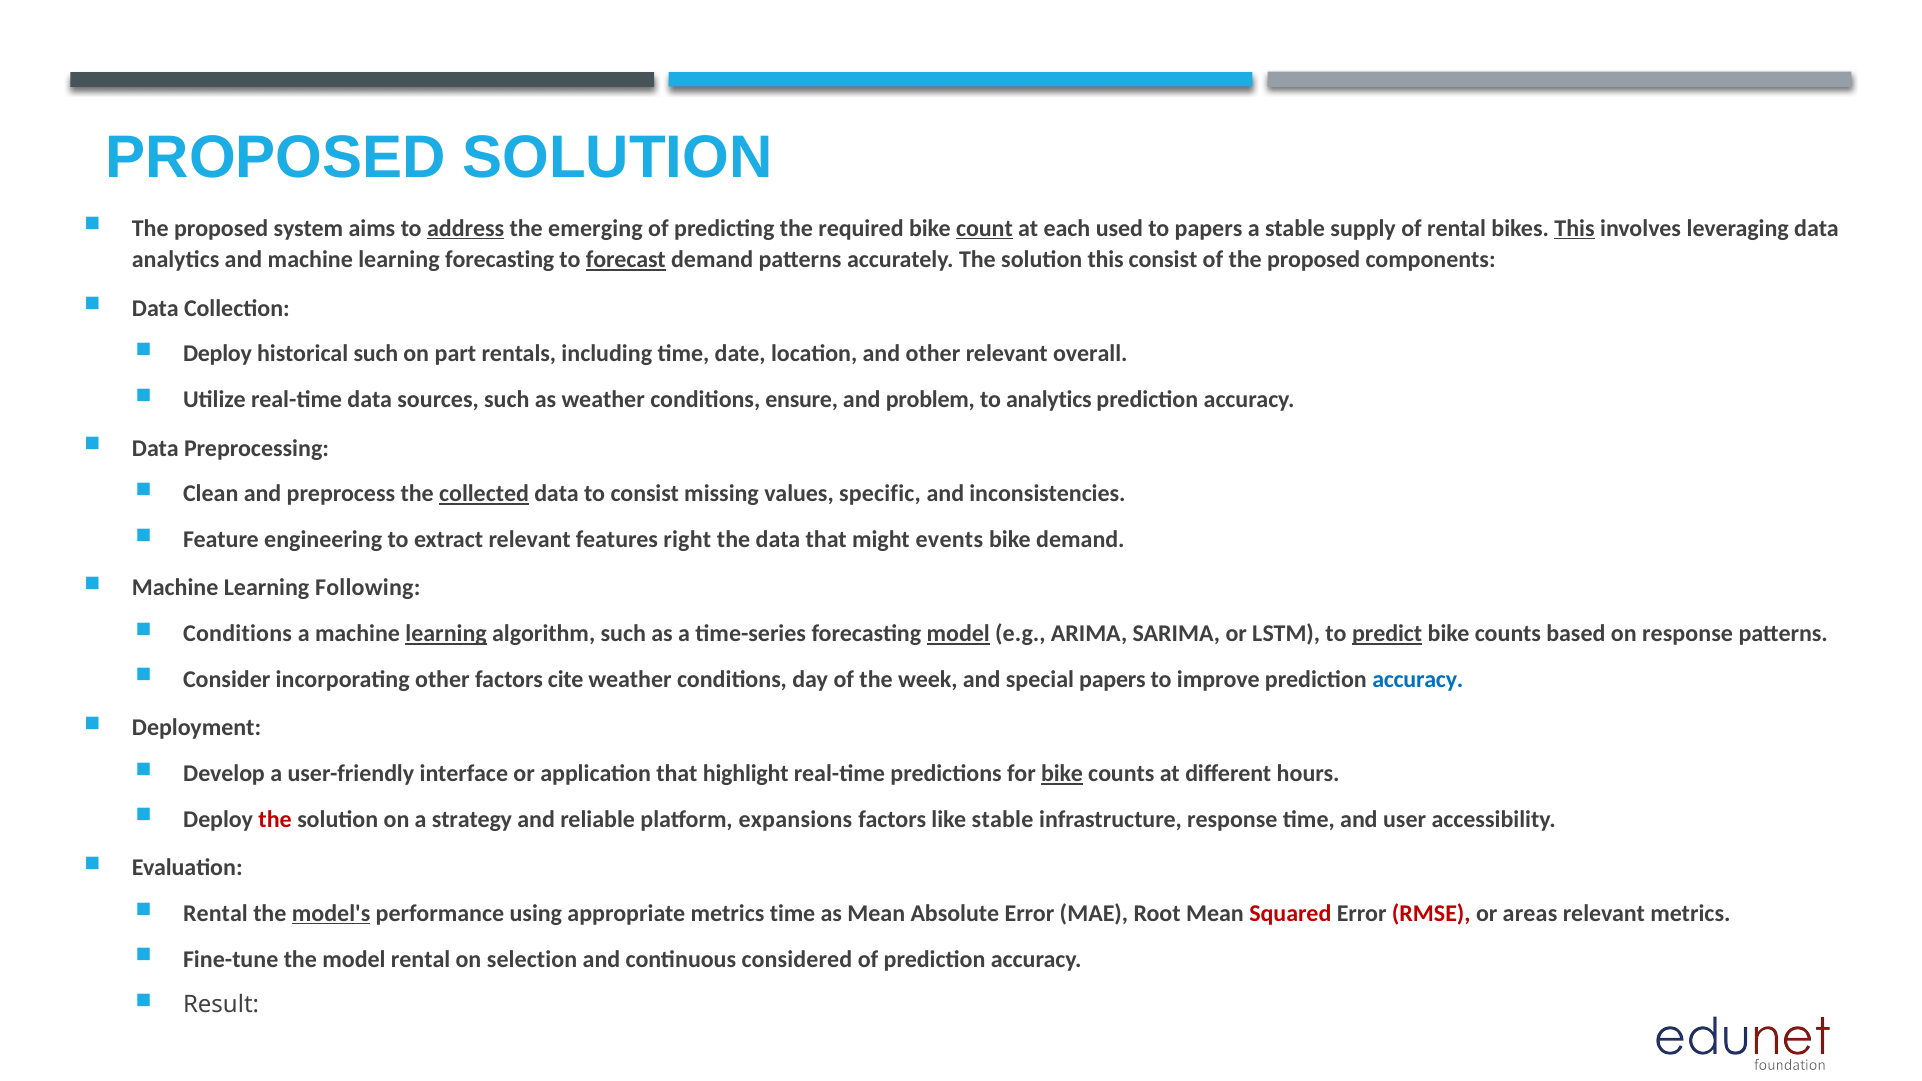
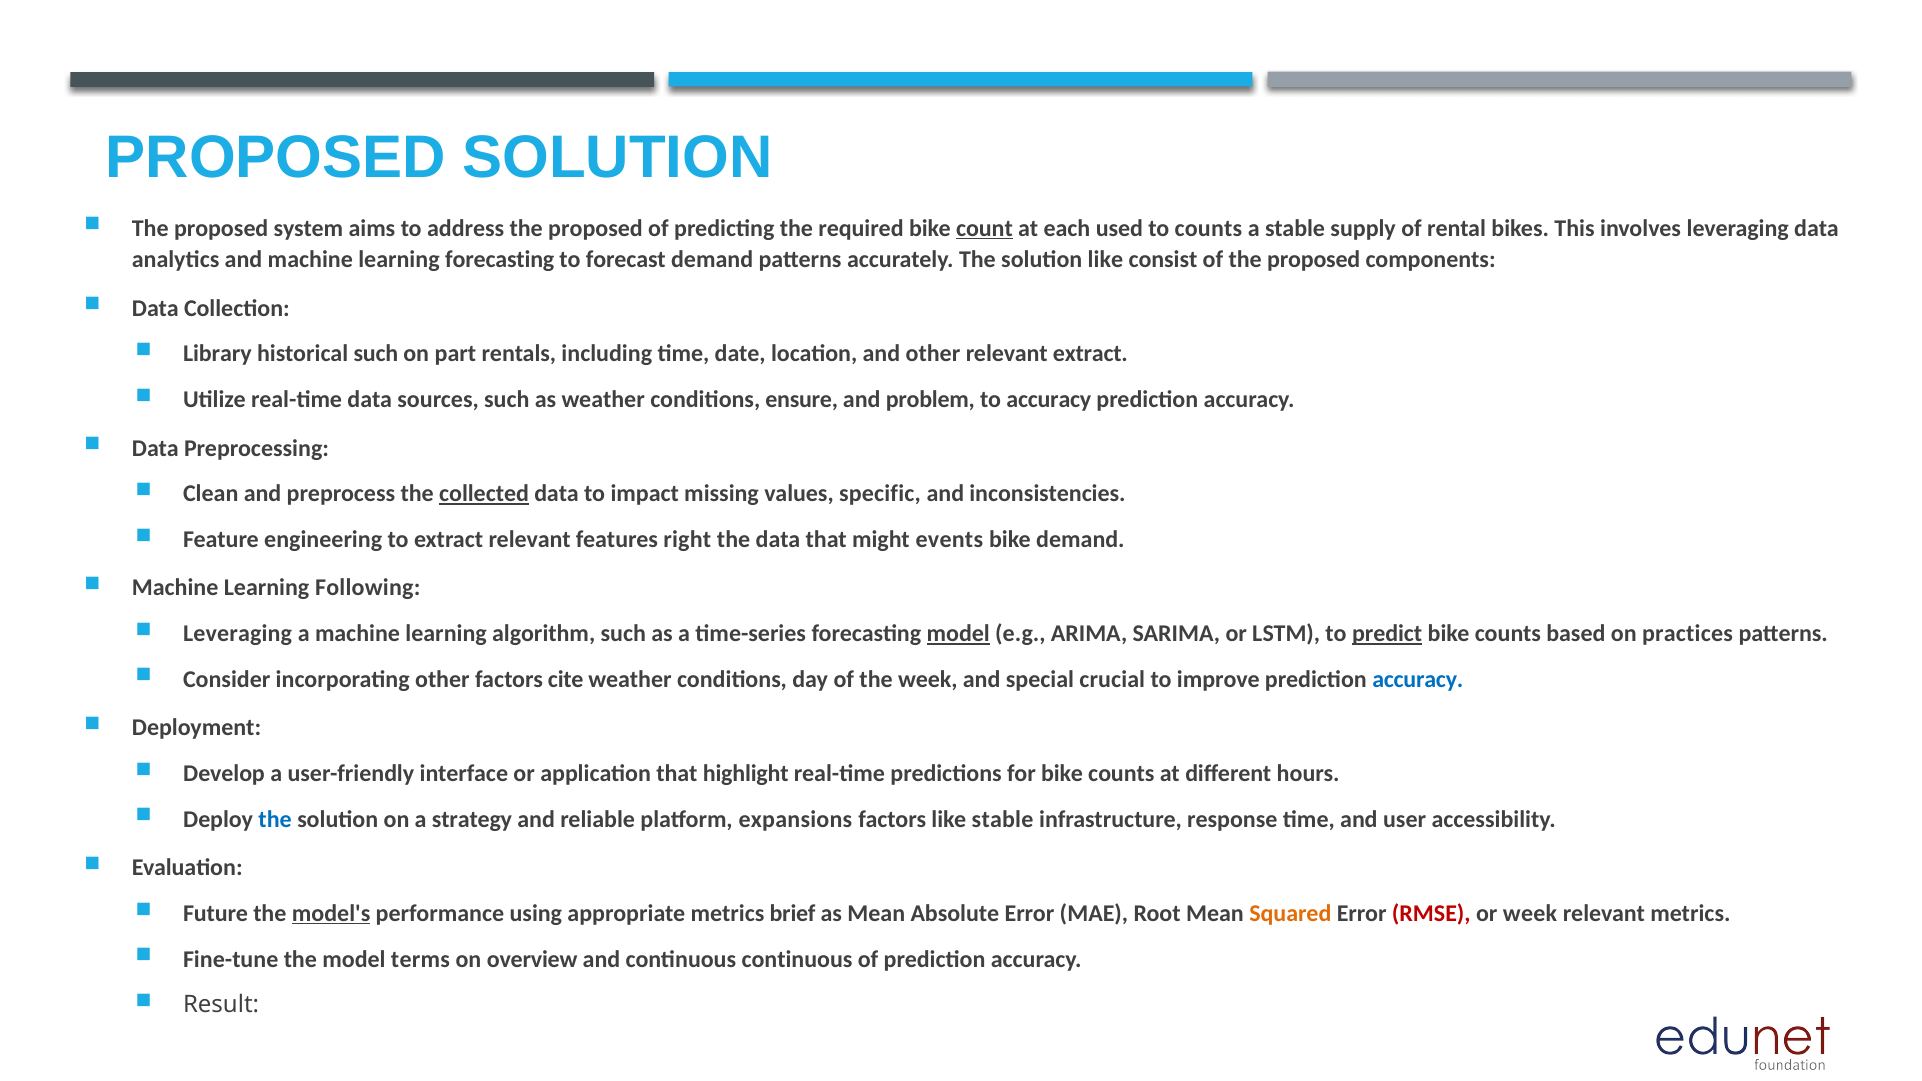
address underline: present -> none
emerging at (595, 228): emerging -> proposed
to papers: papers -> counts
This at (1575, 228) underline: present -> none
forecast underline: present -> none
solution this: this -> like
Deploy at (218, 354): Deploy -> Library
relevant overall: overall -> extract
to analytics: analytics -> accuracy
to consist: consist -> impact
Conditions at (238, 634): Conditions -> Leveraging
learning at (446, 634) underline: present -> none
on response: response -> practices
special papers: papers -> crucial
bike at (1062, 774) underline: present -> none
the at (275, 819) colour: red -> blue
Rental at (215, 914): Rental -> Future
metrics time: time -> brief
Squared colour: red -> orange
or areas: areas -> week
model rental: rental -> terms
selection: selection -> overview
continuous considered: considered -> continuous
